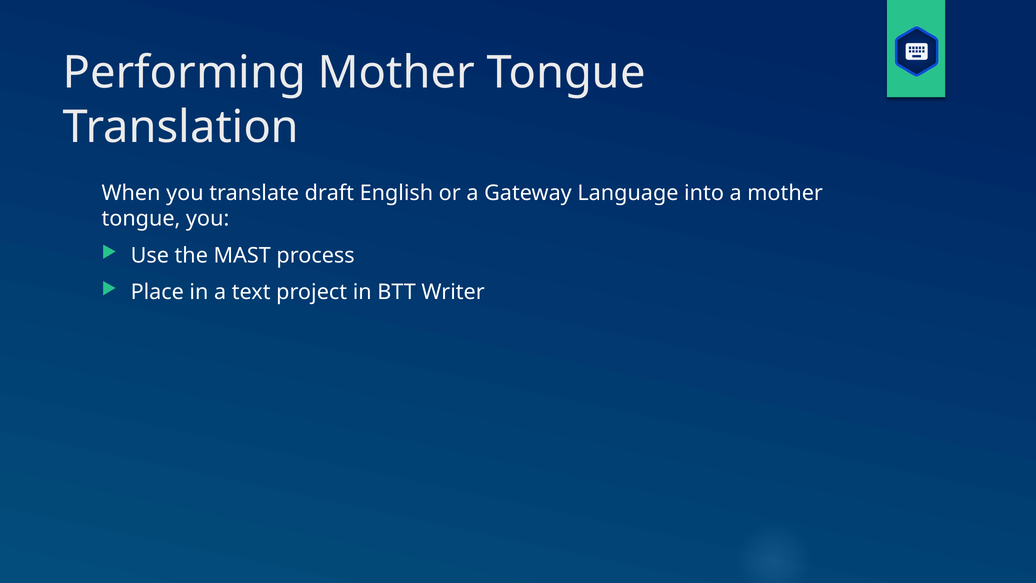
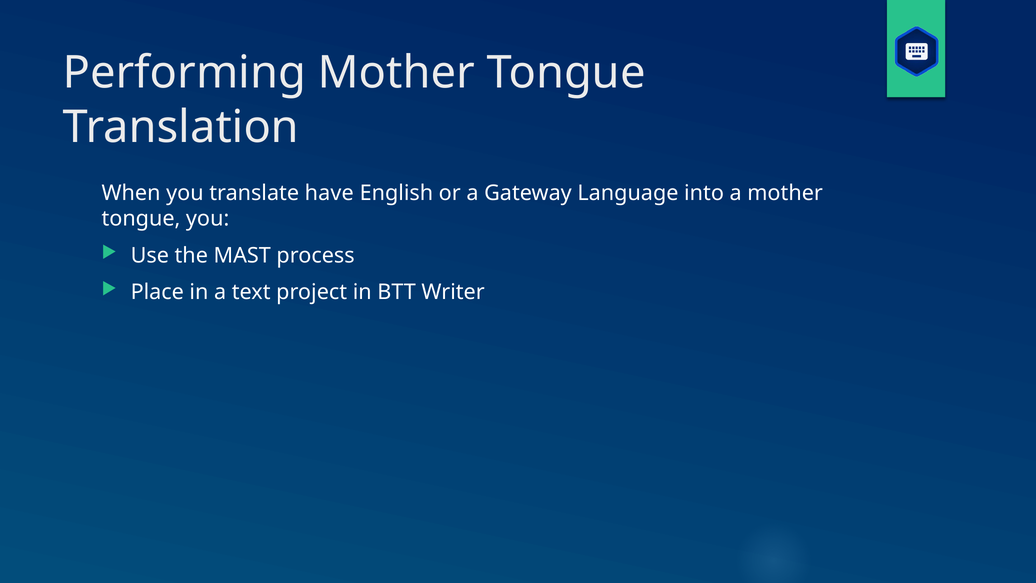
draft: draft -> have
